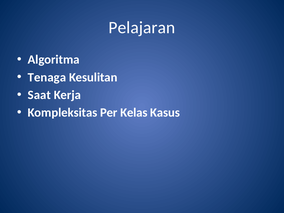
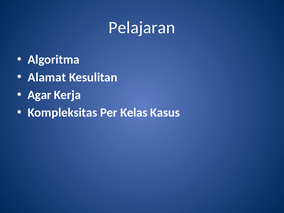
Tenaga: Tenaga -> Alamat
Saat: Saat -> Agar
